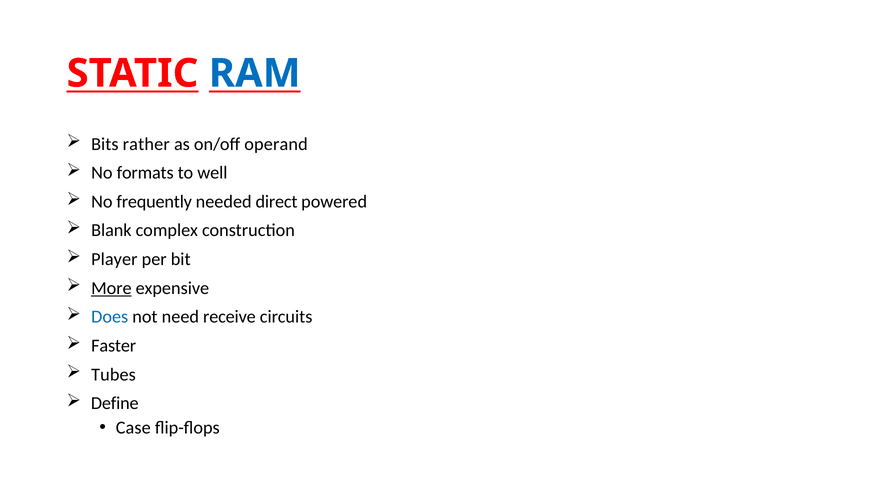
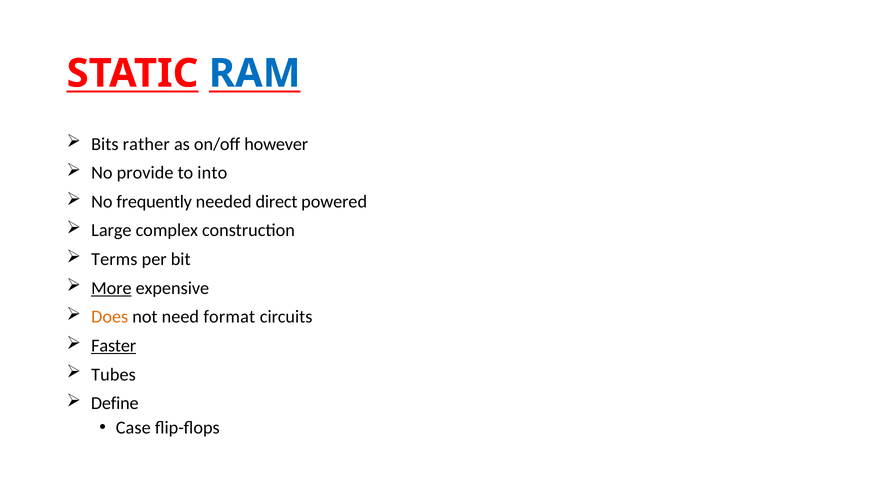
operand: operand -> however
formats: formats -> provide
well: well -> into
Blank: Blank -> Large
Player: Player -> Terms
Does colour: blue -> orange
receive: receive -> format
Faster underline: none -> present
